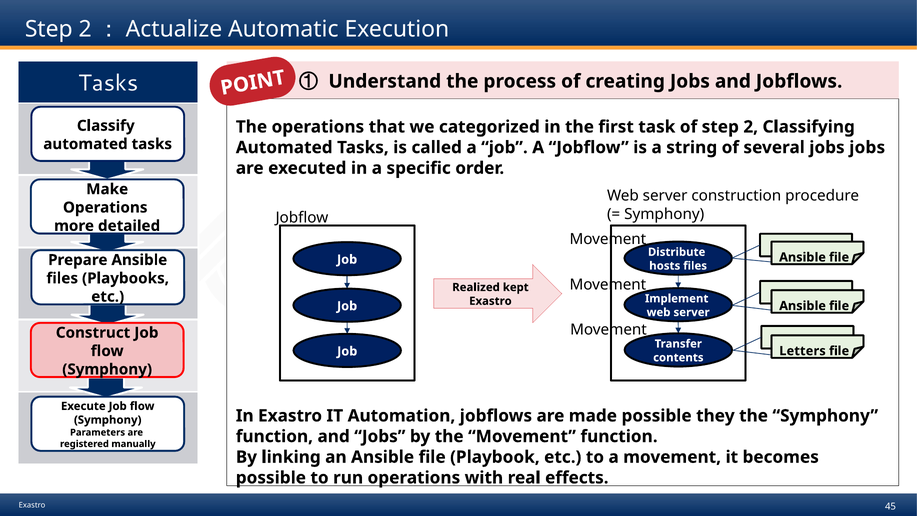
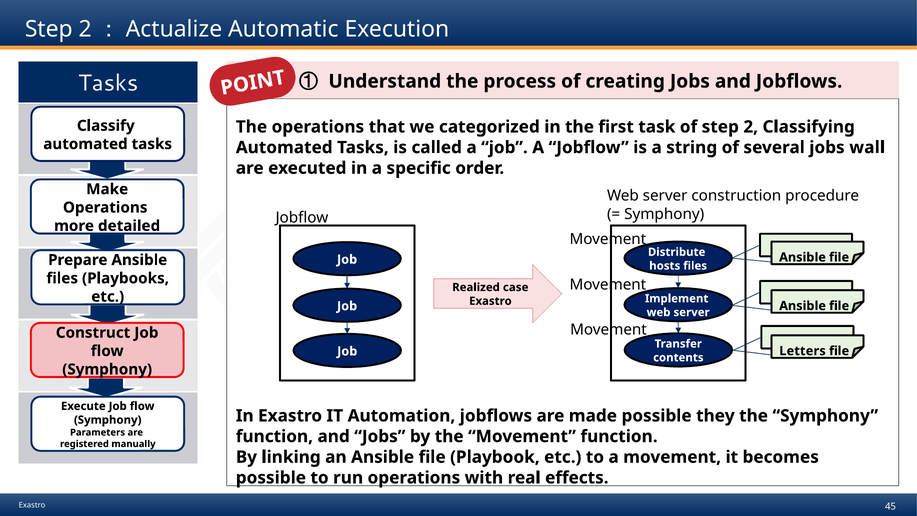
jobs jobs: jobs -> wall
kept: kept -> case
